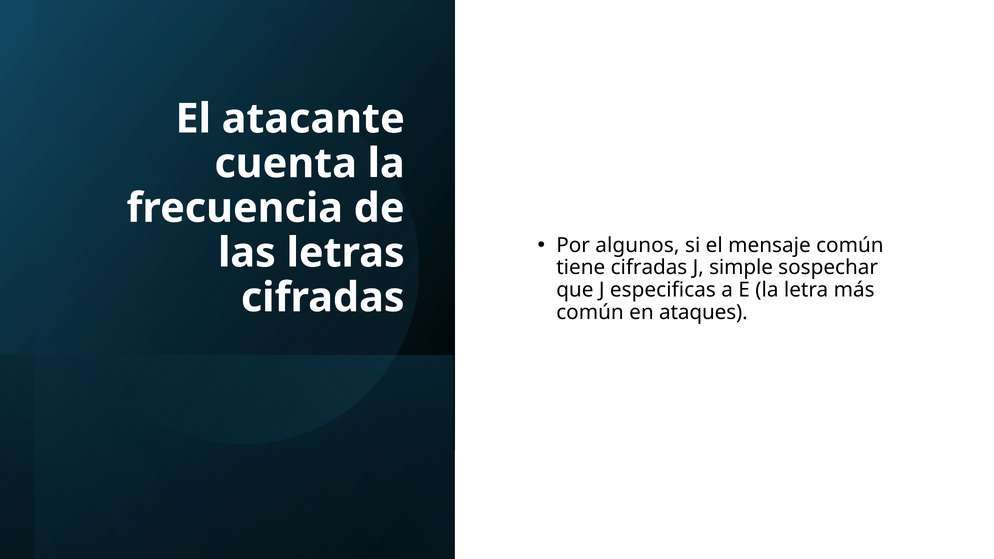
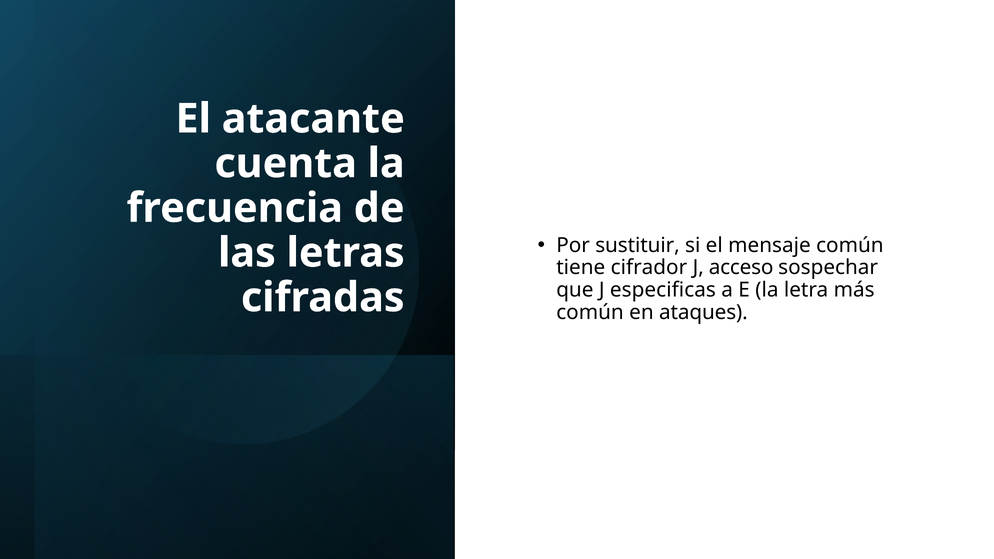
algunos: algunos -> sustituir
tiene cifradas: cifradas -> cifrador
simple: simple -> acceso
